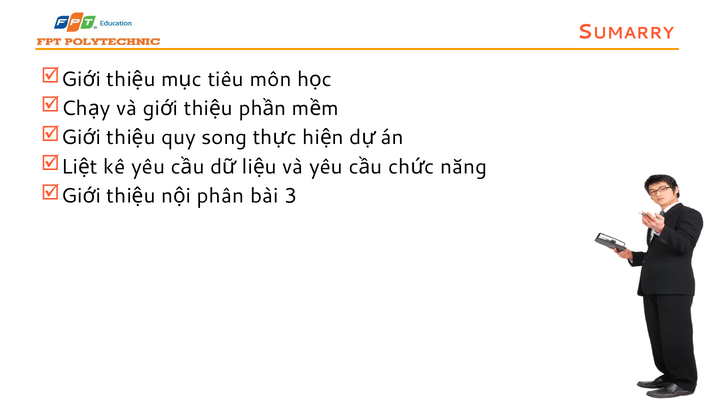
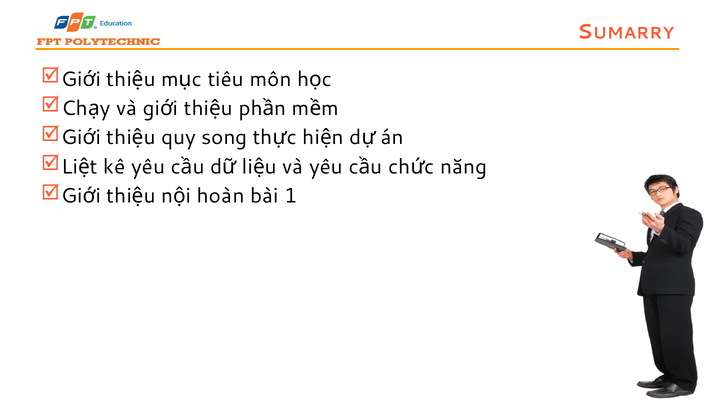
phân: phân -> hoàn
3: 3 -> 1
